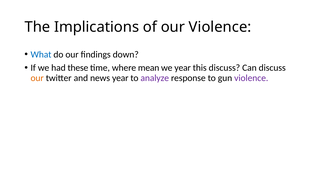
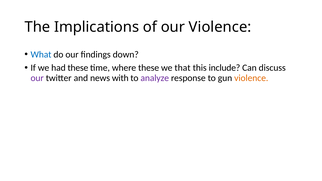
where mean: mean -> these
we year: year -> that
this discuss: discuss -> include
our at (37, 78) colour: orange -> purple
news year: year -> with
violence at (251, 78) colour: purple -> orange
